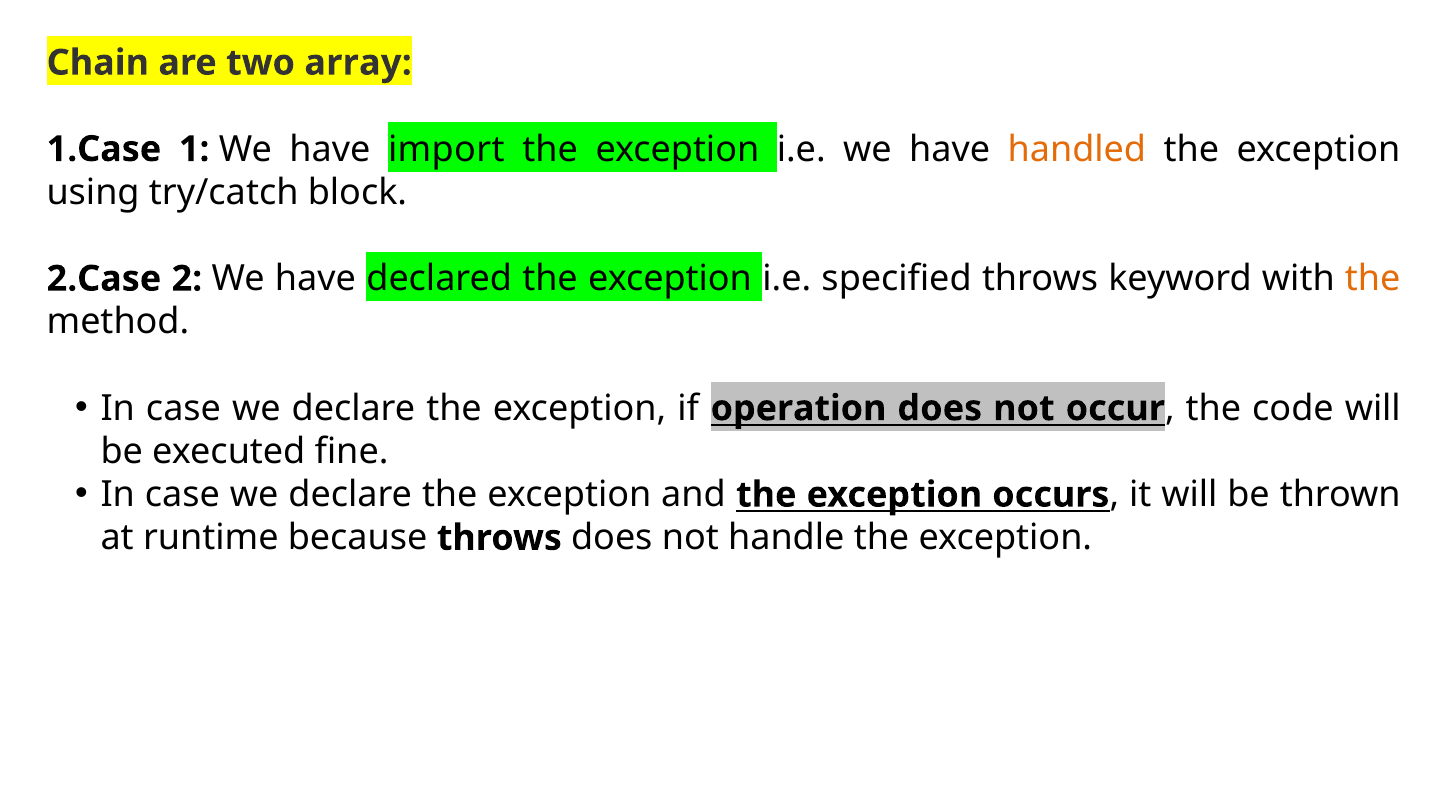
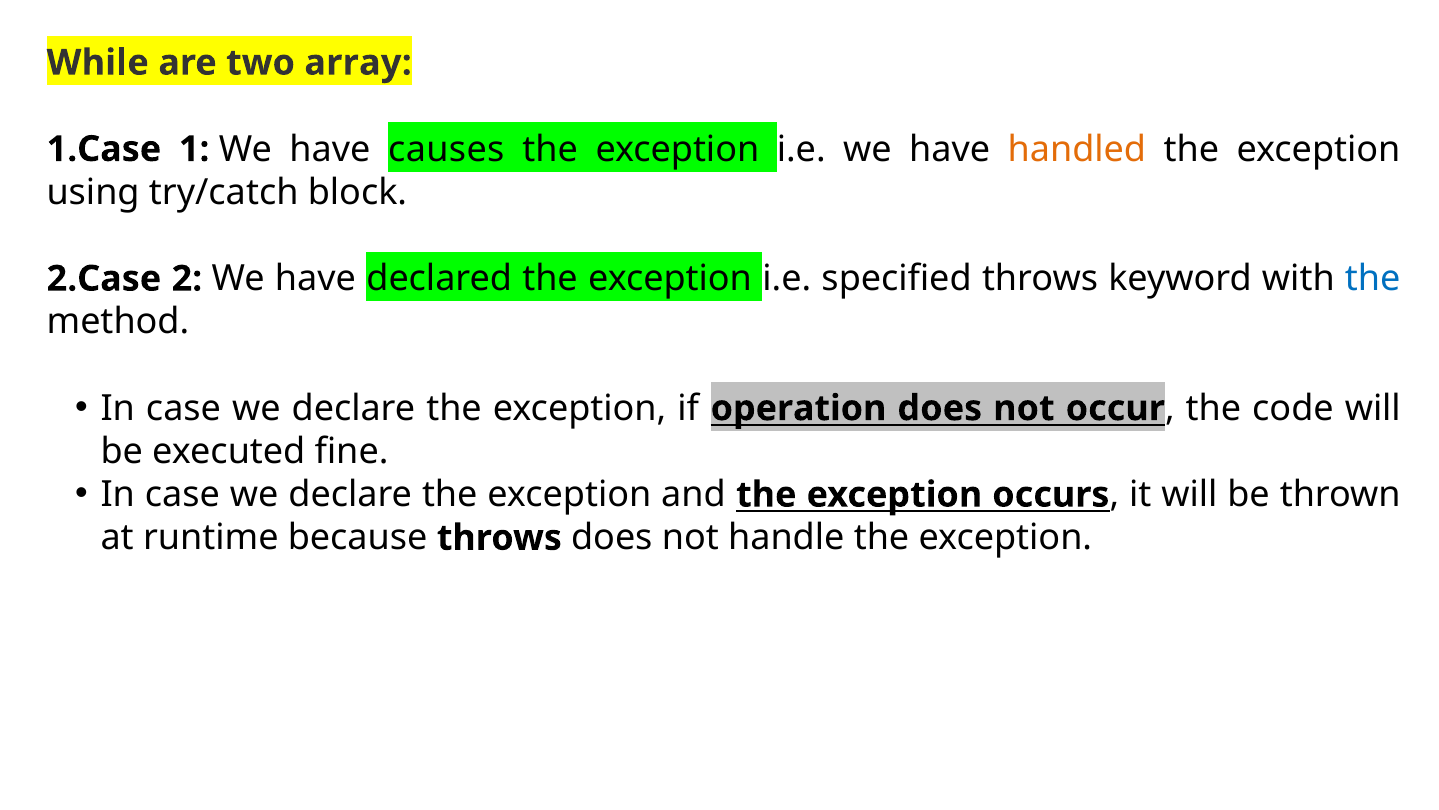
Chain: Chain -> While
import: import -> causes
the at (1373, 279) colour: orange -> blue
